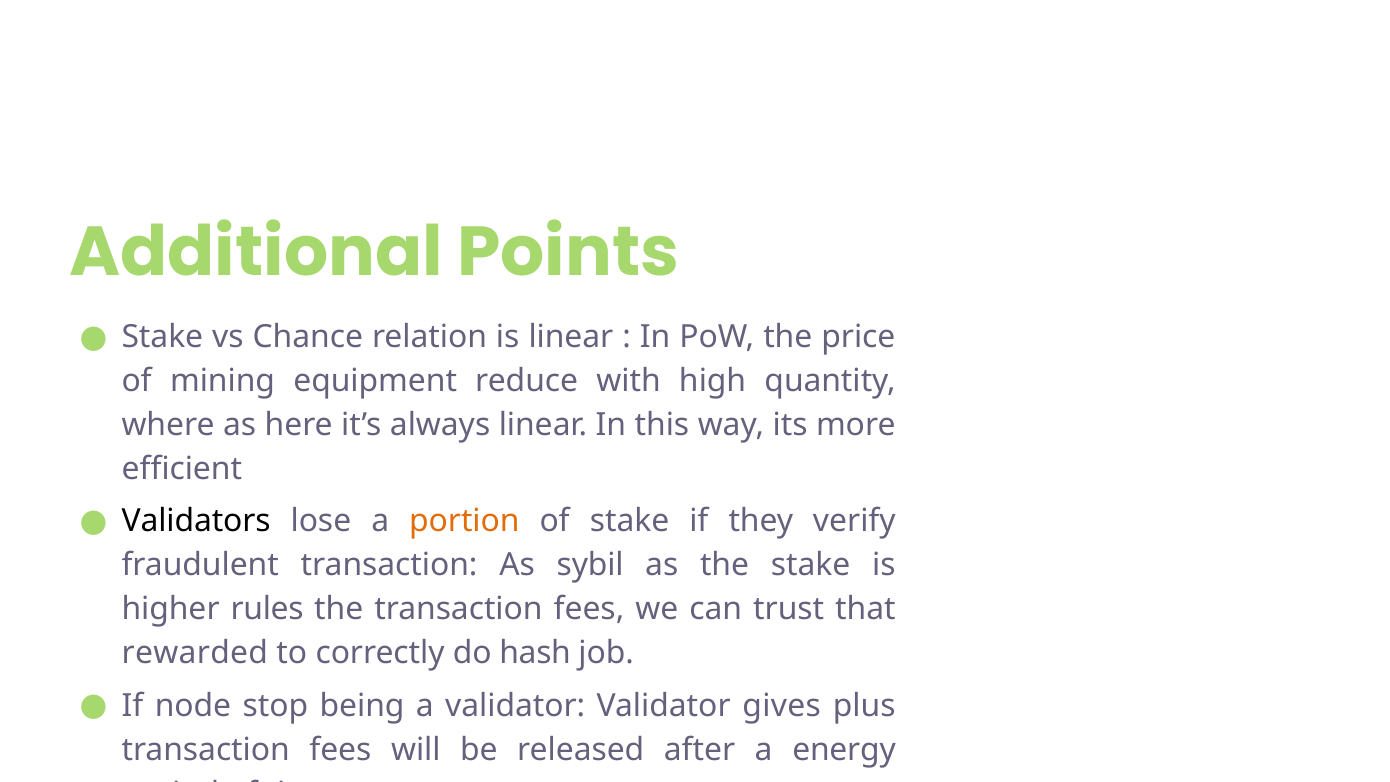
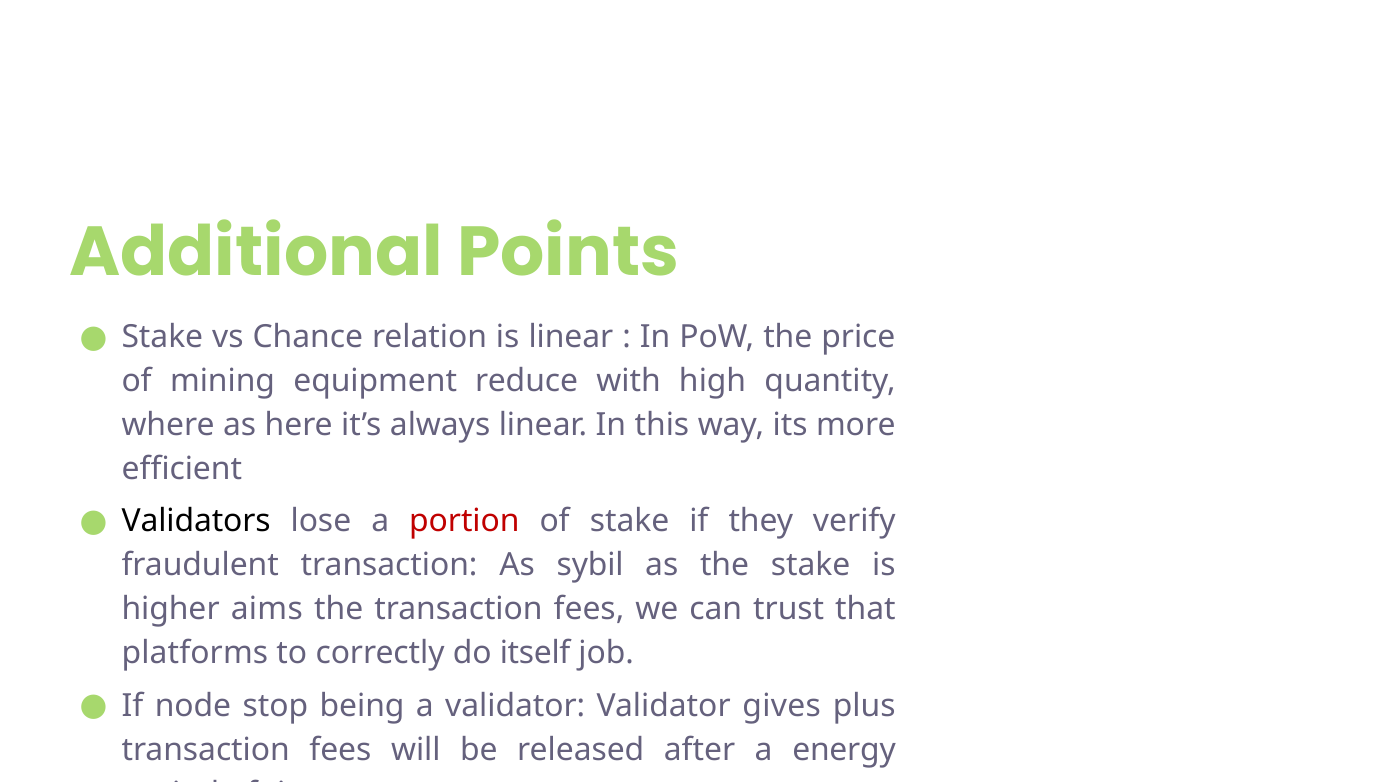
portion colour: orange -> red
rules: rules -> aims
rewarded: rewarded -> platforms
hash: hash -> itself
